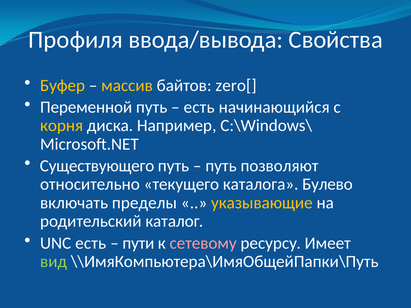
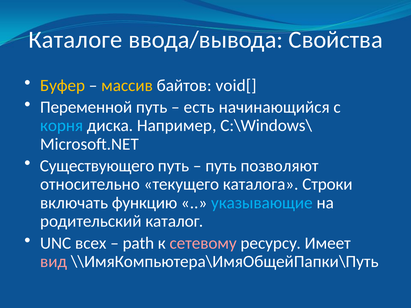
Профиля: Профиля -> Каталоге
zero[: zero[ -> void[
корня colour: yellow -> light blue
Булево: Булево -> Строки
пределы: пределы -> функцию
указывающие colour: yellow -> light blue
UNC есть: есть -> всех
пути: пути -> path
вид colour: light green -> pink
